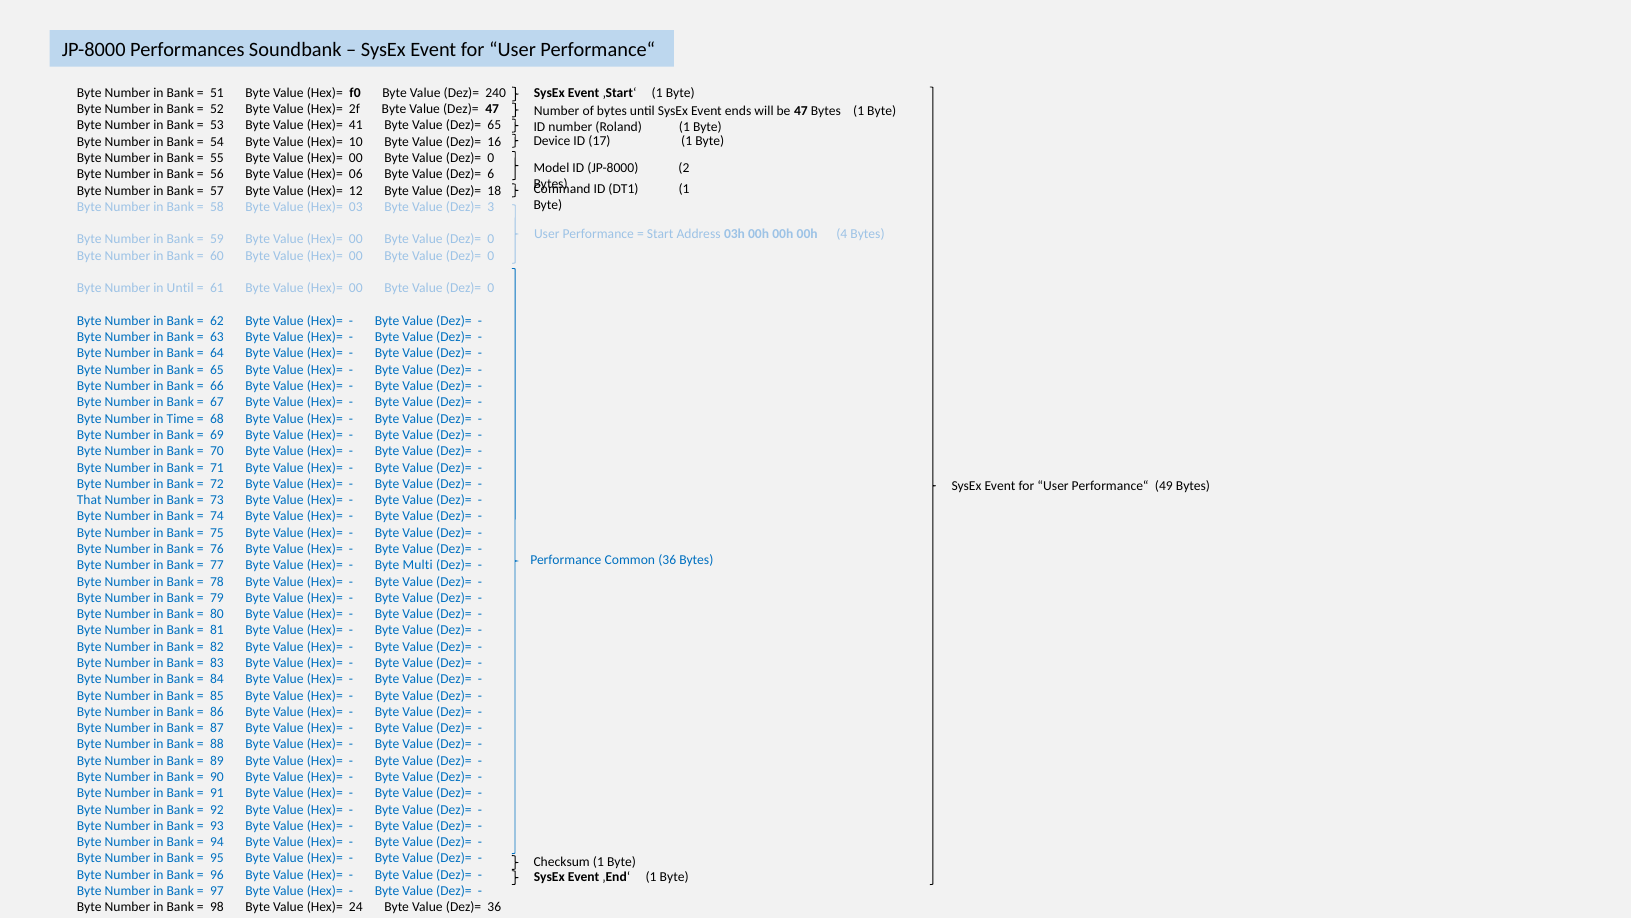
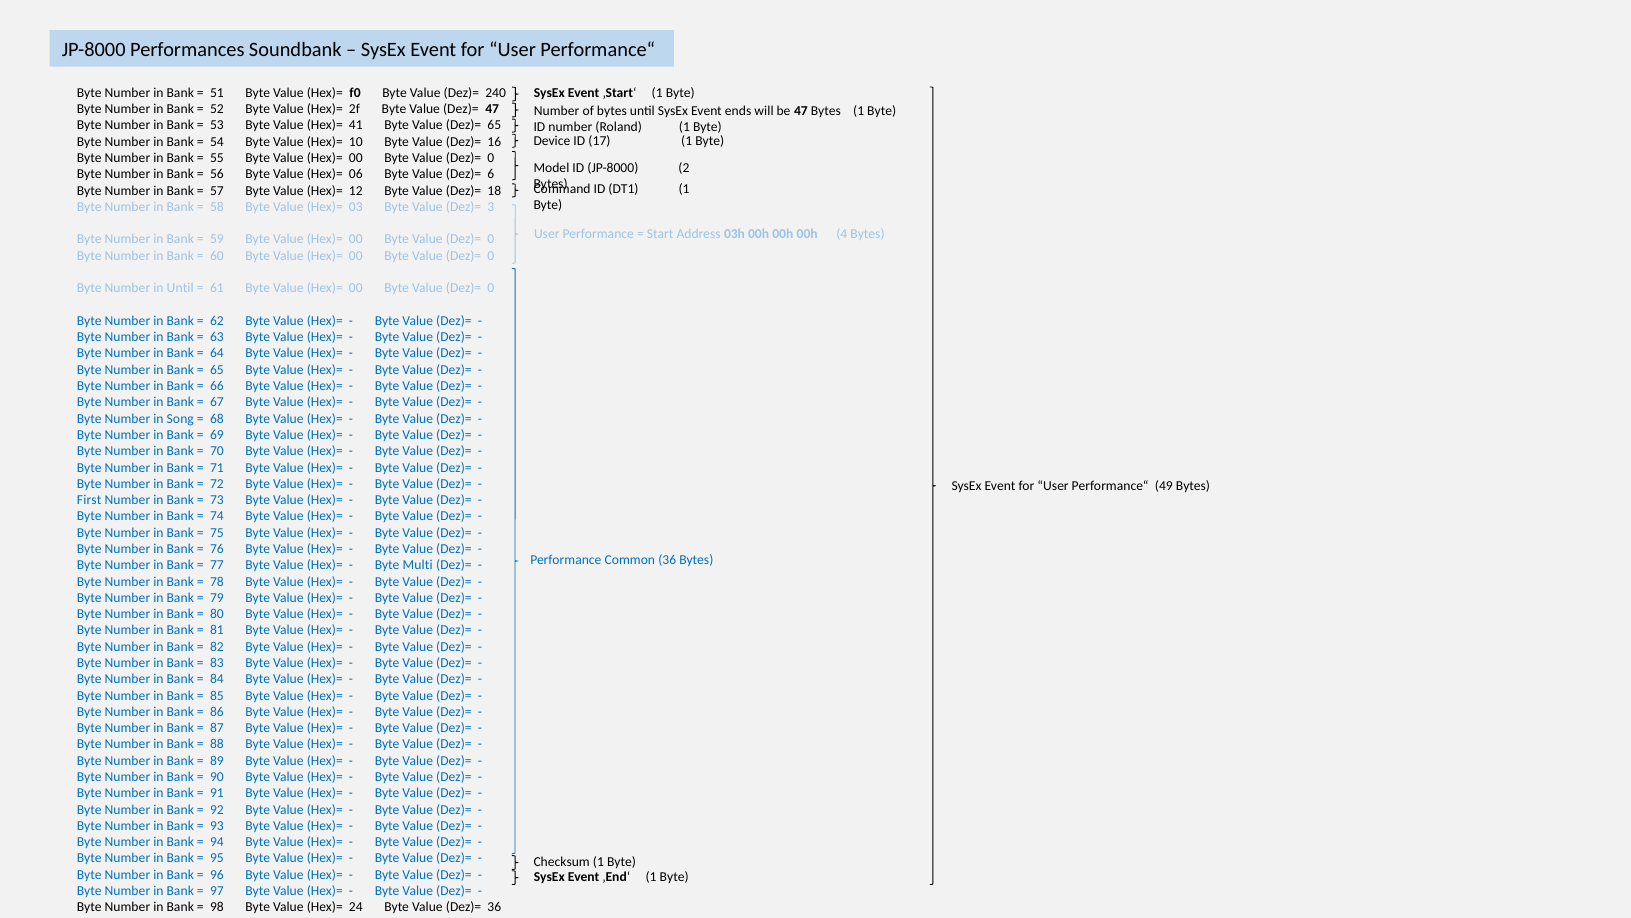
Time: Time -> Song
That: That -> First
